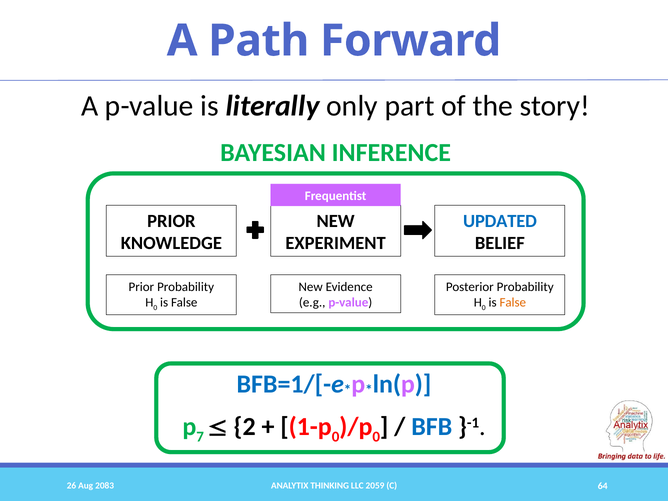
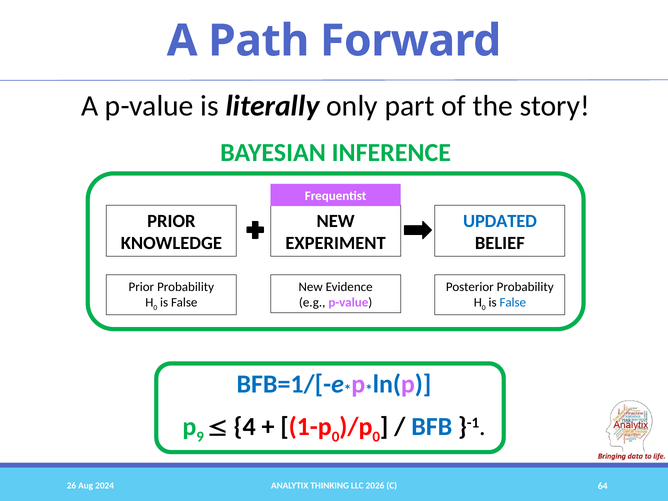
False at (513, 302) colour: orange -> blue
7: 7 -> 9
2: 2 -> 4
2059: 2059 -> 2026
2083: 2083 -> 2024
